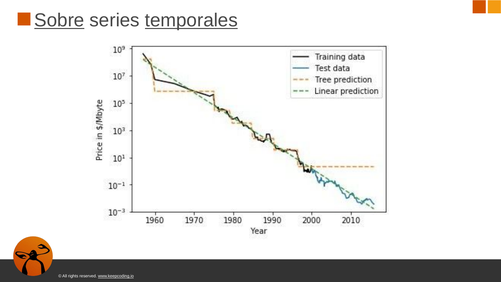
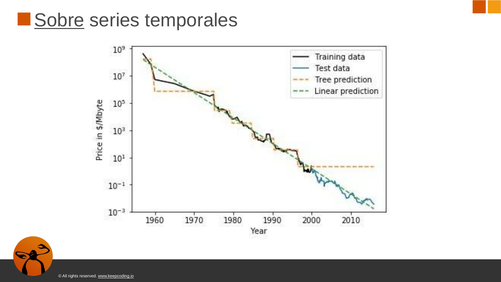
temporales underline: present -> none
